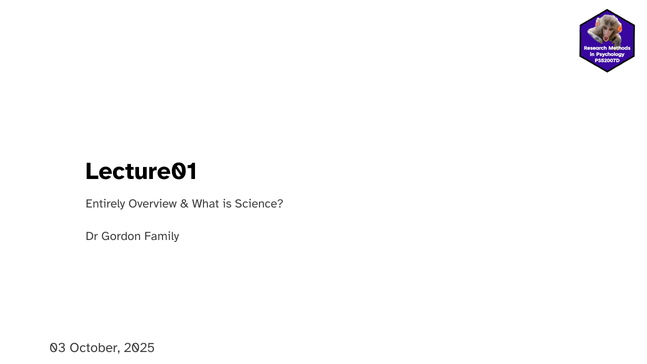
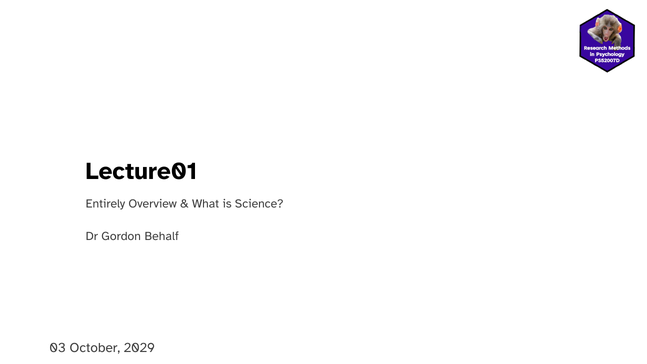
Family: Family -> Behalf
2025: 2025 -> 2029
